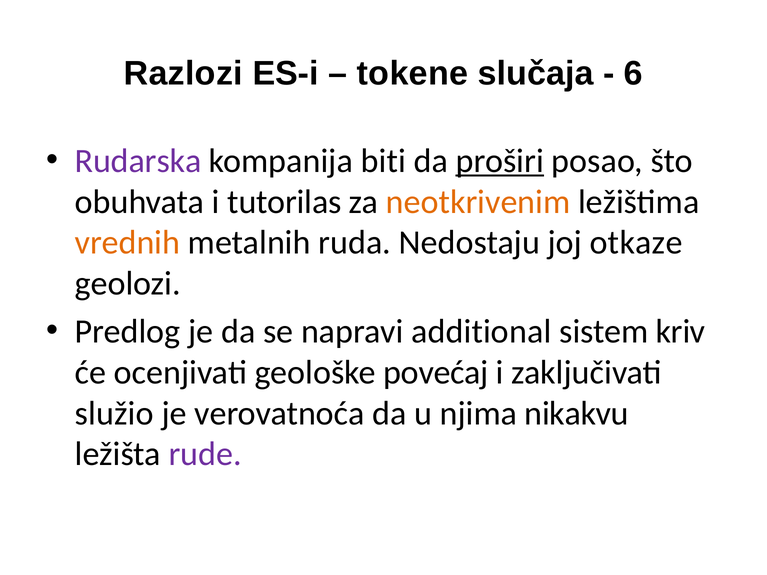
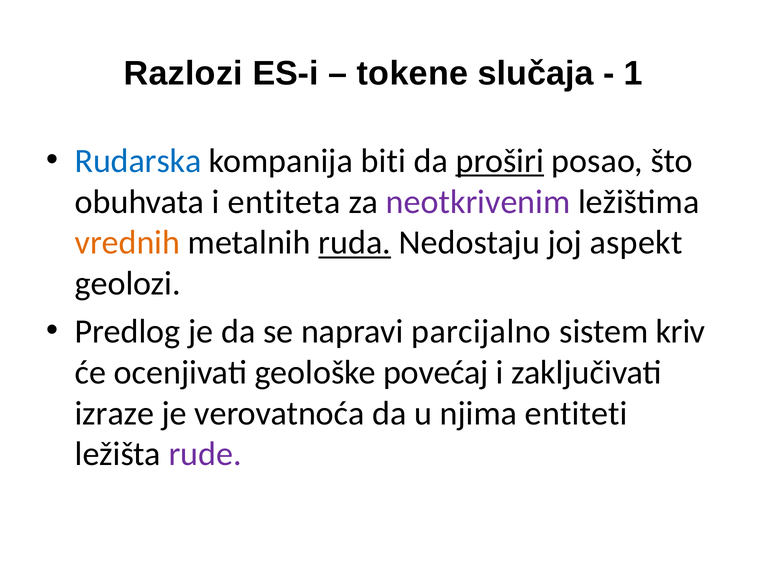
6: 6 -> 1
Rudarska colour: purple -> blue
tutorilas: tutorilas -> entiteta
neotkrivenim colour: orange -> purple
ruda underline: none -> present
otkaze: otkaze -> aspekt
additional: additional -> parcijalno
služio: služio -> izraze
nikakvu: nikakvu -> entiteti
